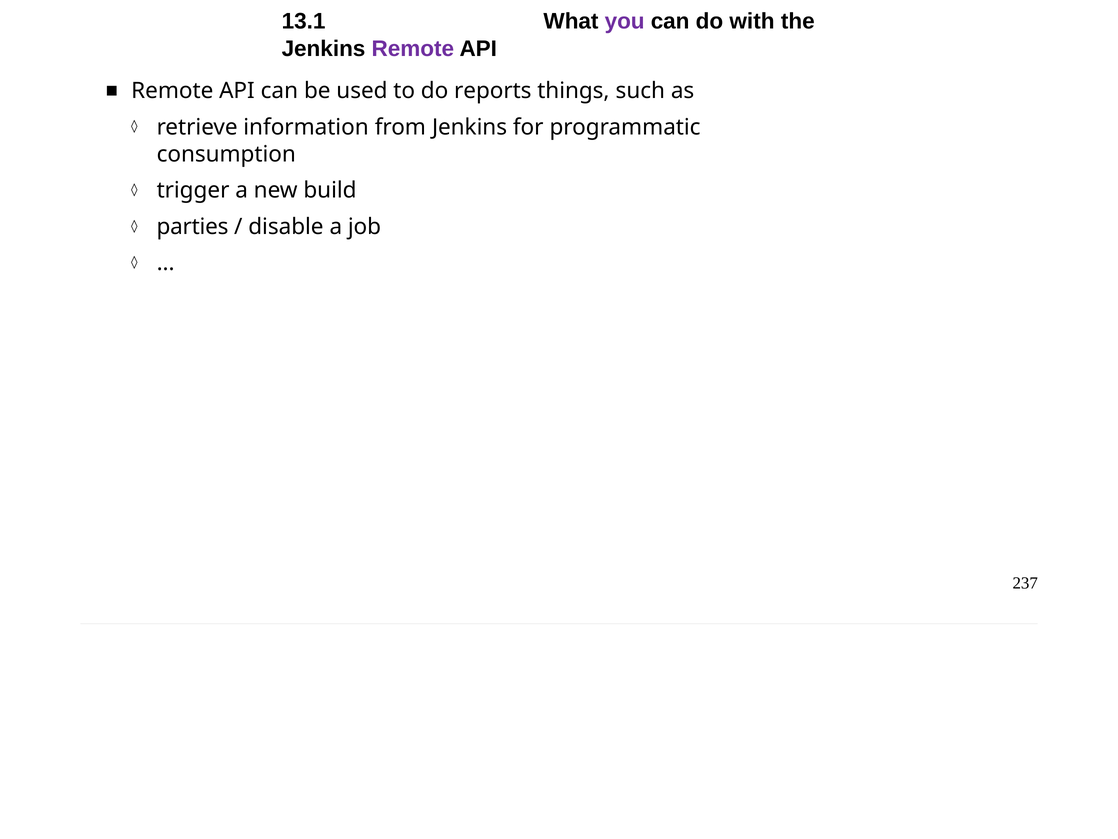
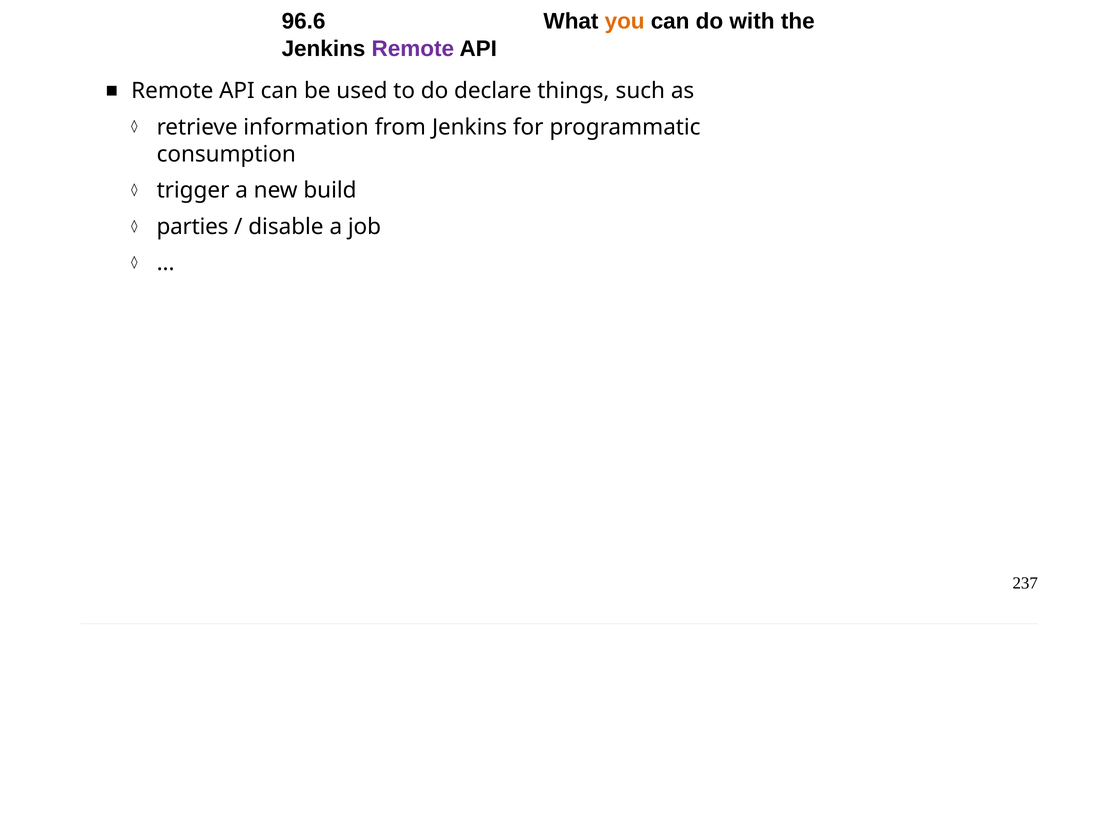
13.1: 13.1 -> 96.6
you colour: purple -> orange
reports: reports -> declare
